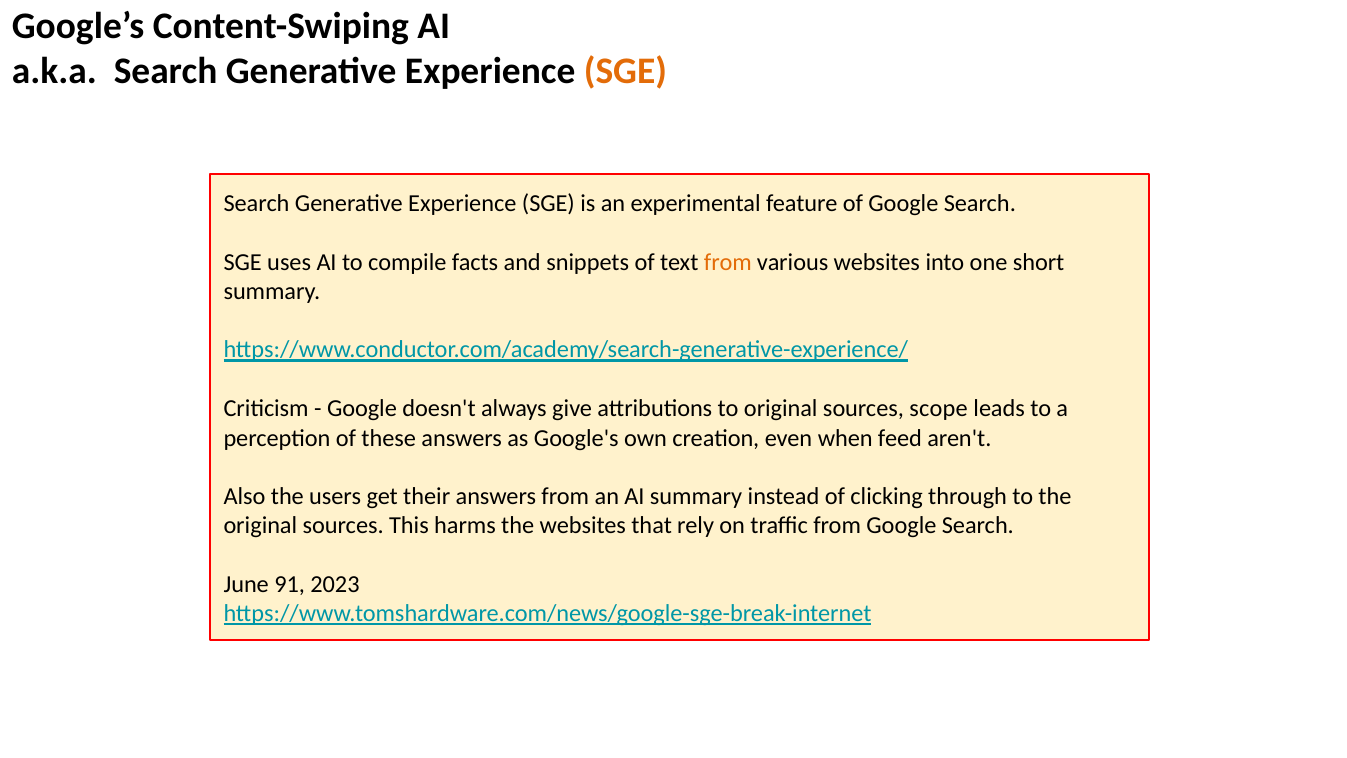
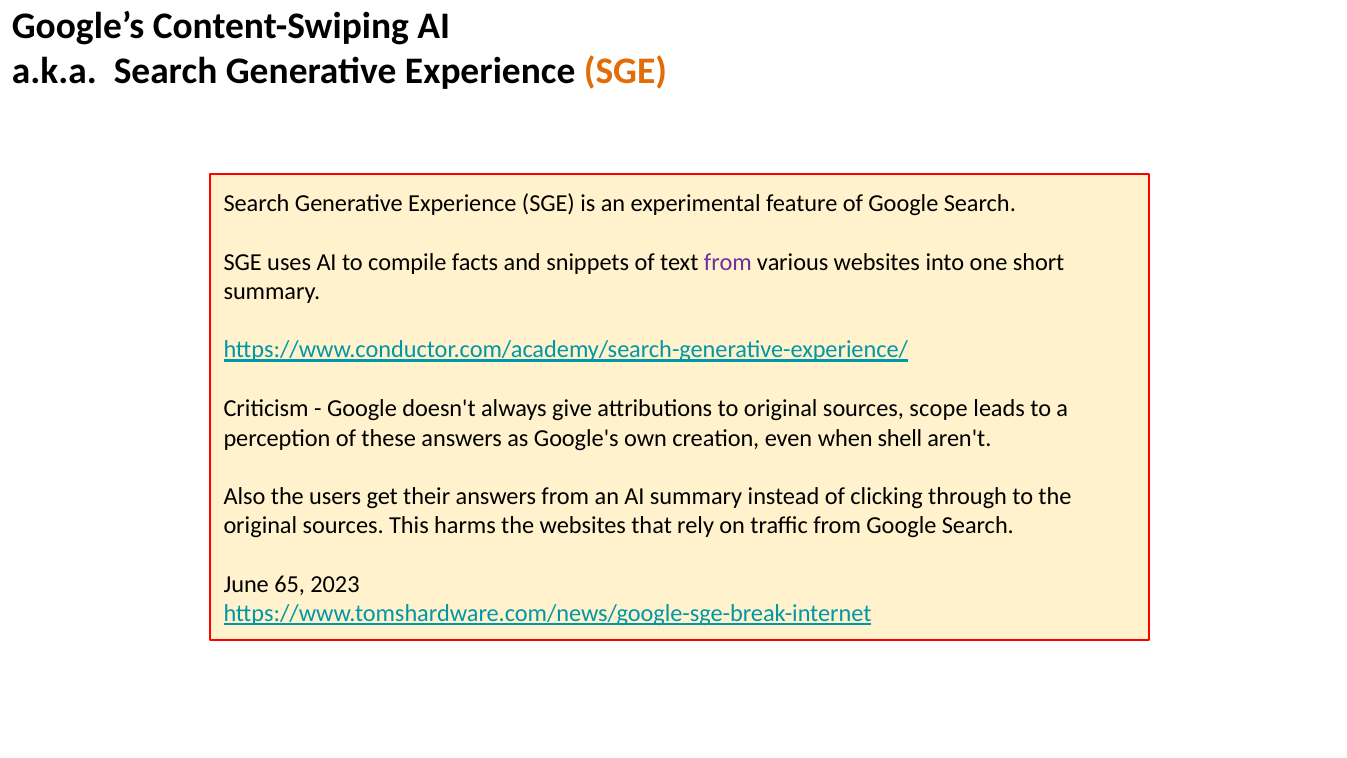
from at (728, 262) colour: orange -> purple
feed: feed -> shell
91: 91 -> 65
